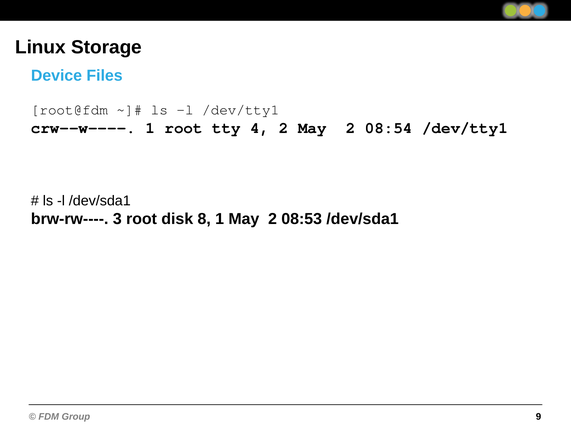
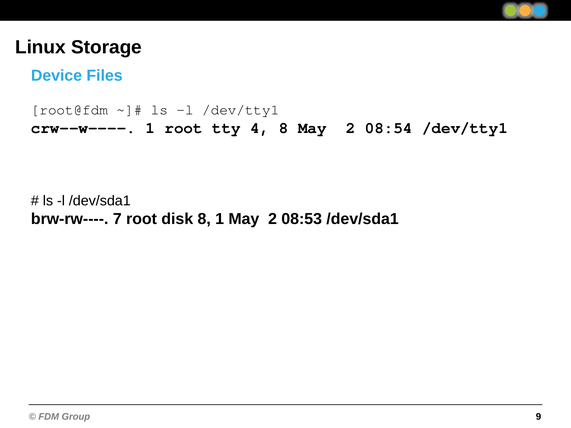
4 2: 2 -> 8
3: 3 -> 7
